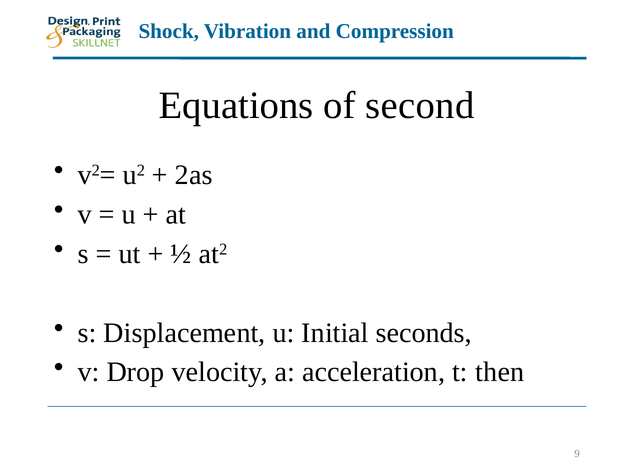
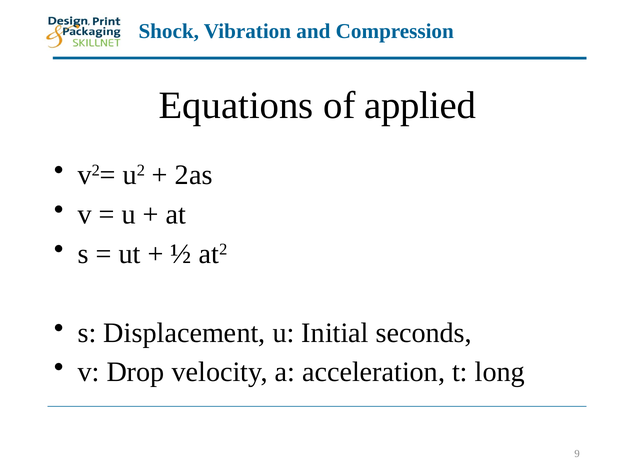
second: second -> applied
then: then -> long
